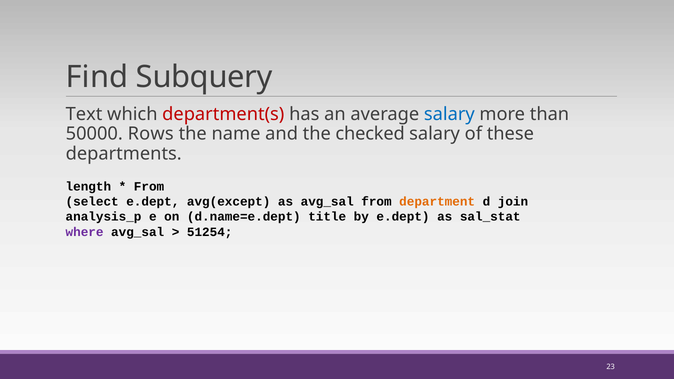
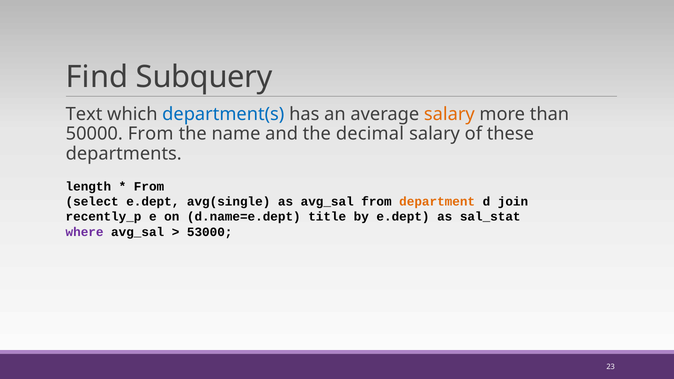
department(s colour: red -> blue
salary at (449, 114) colour: blue -> orange
50000 Rows: Rows -> From
checked: checked -> decimal
avg(except: avg(except -> avg(single
analysis_p: analysis_p -> recently_p
51254: 51254 -> 53000
